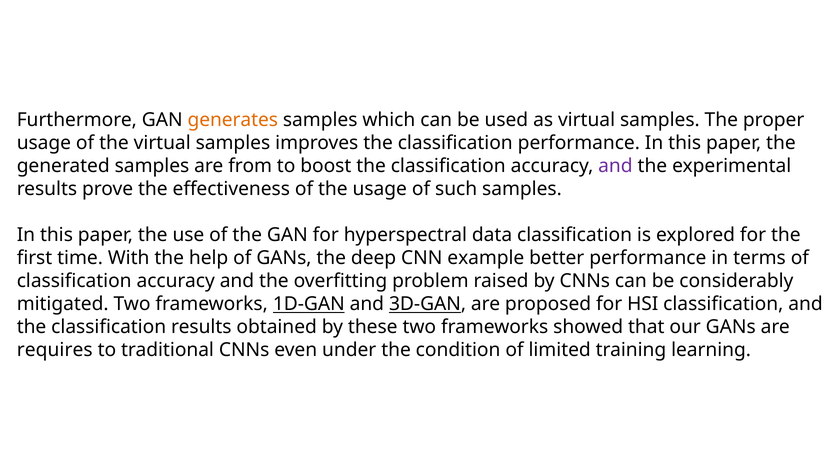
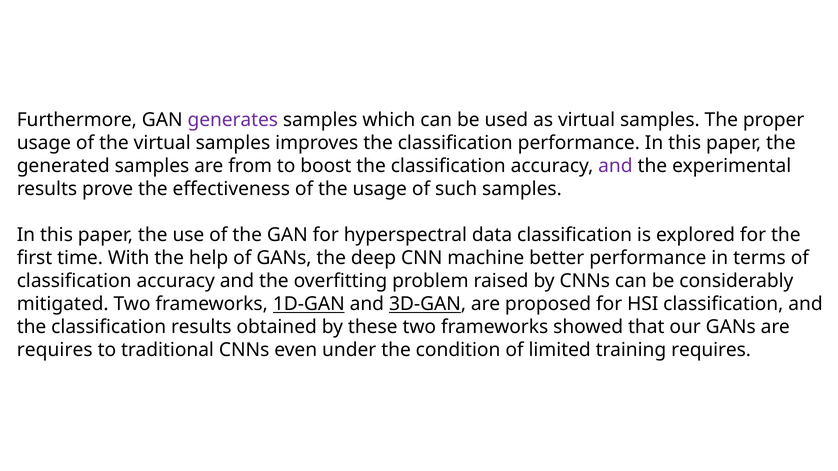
generates colour: orange -> purple
example: example -> machine
training learning: learning -> requires
